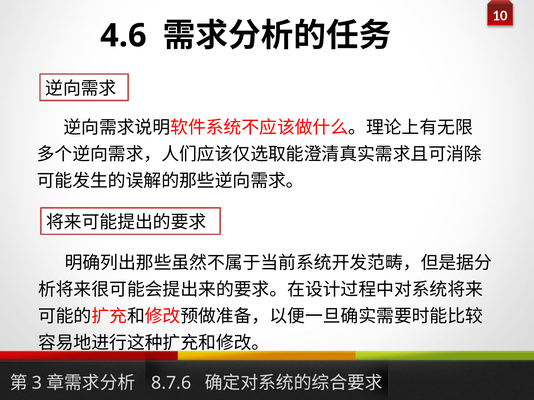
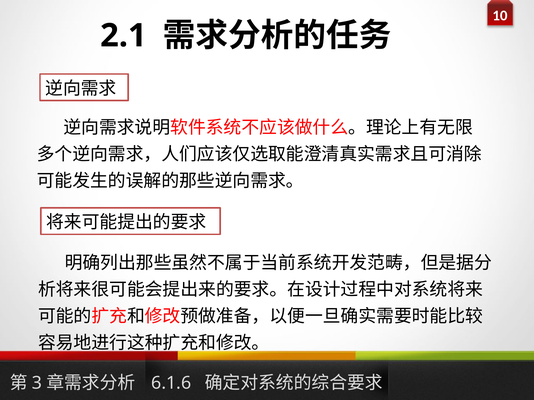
4.6: 4.6 -> 2.1
8.7.6: 8.7.6 -> 6.1.6
